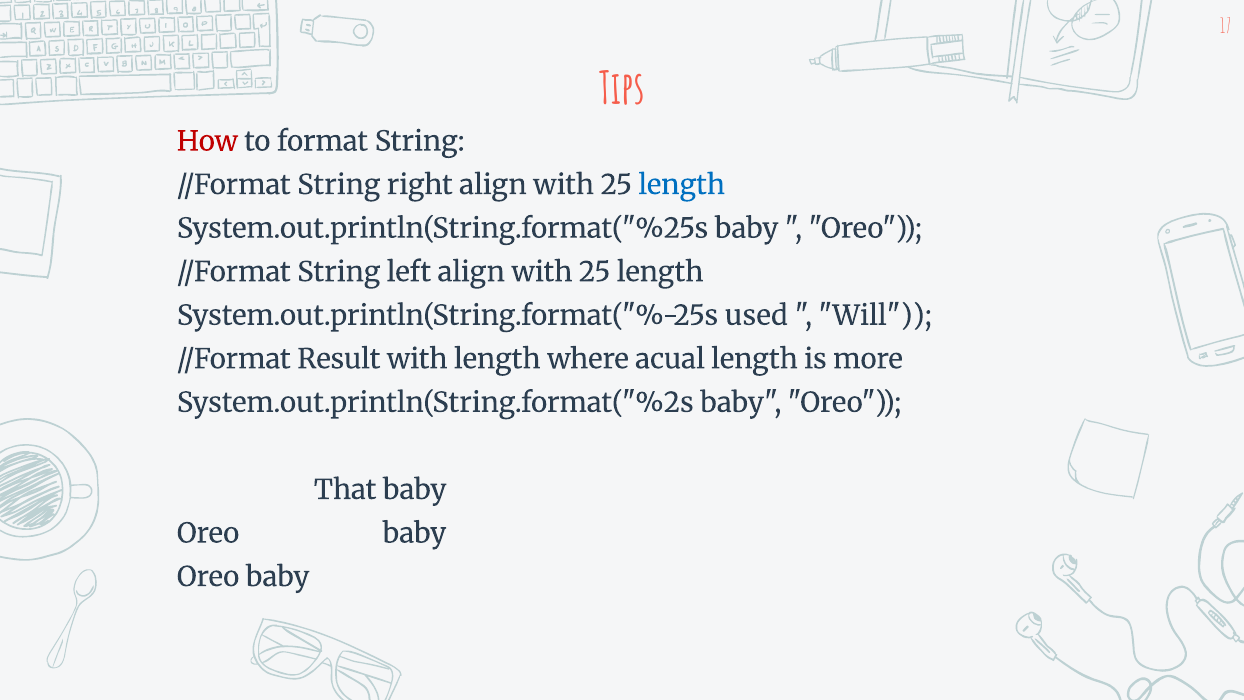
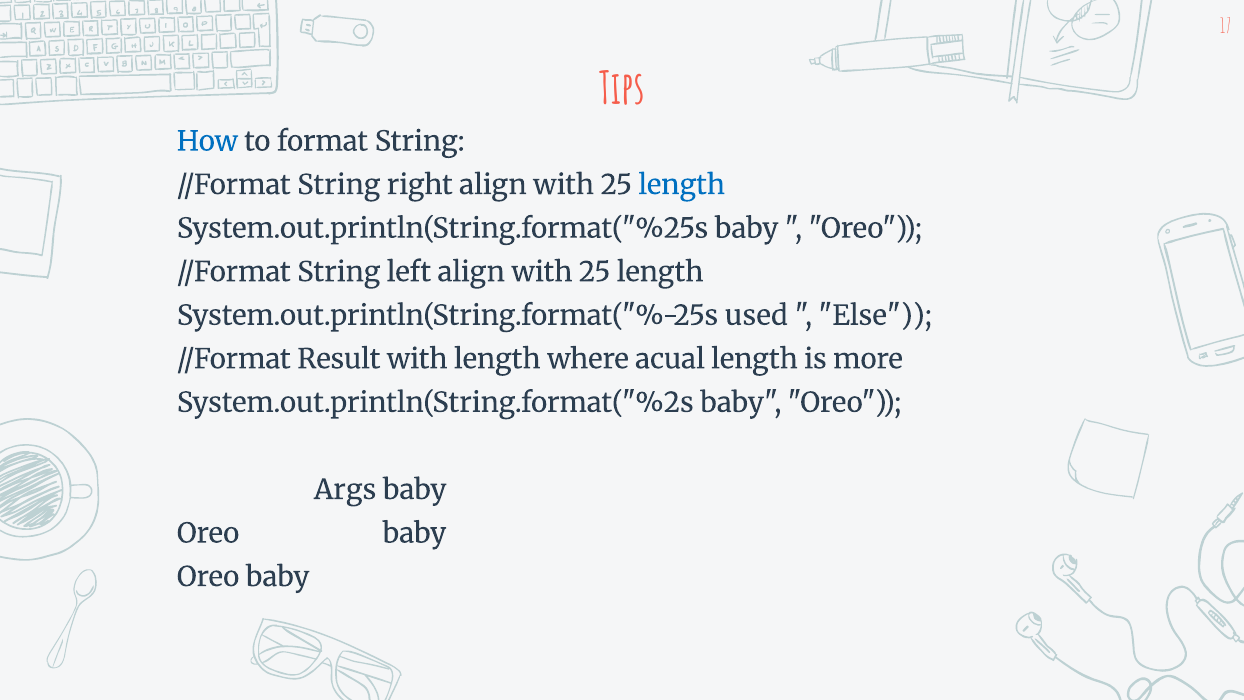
How colour: red -> blue
Will: Will -> Else
That: That -> Args
